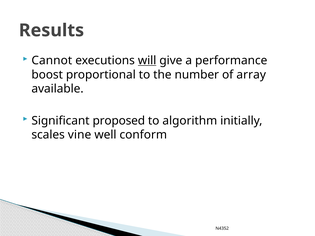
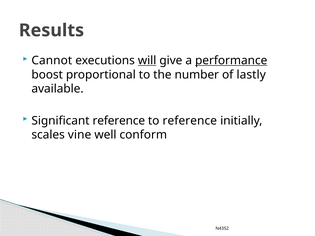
performance underline: none -> present
array: array -> lastly
Significant proposed: proposed -> reference
to algorithm: algorithm -> reference
